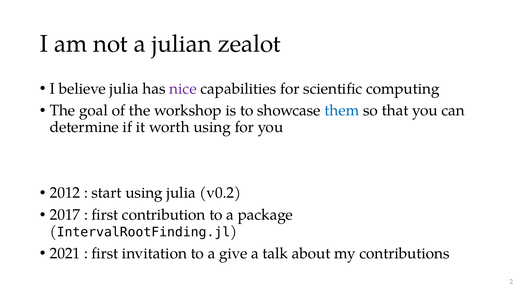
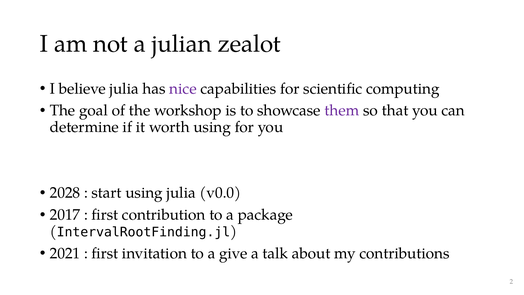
them colour: blue -> purple
2012: 2012 -> 2028
v0.2: v0.2 -> v0.0
